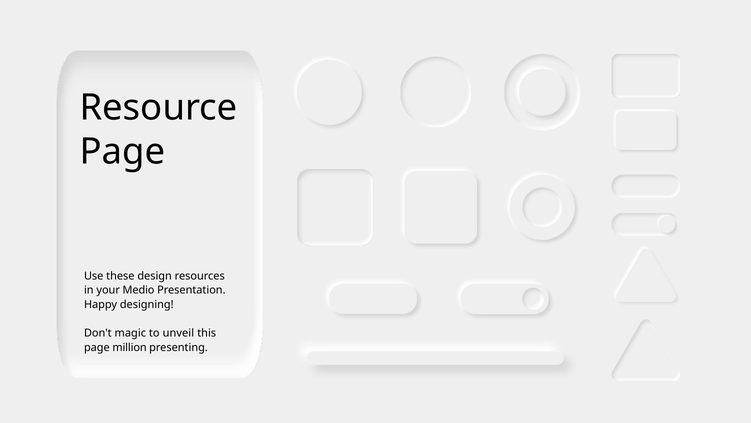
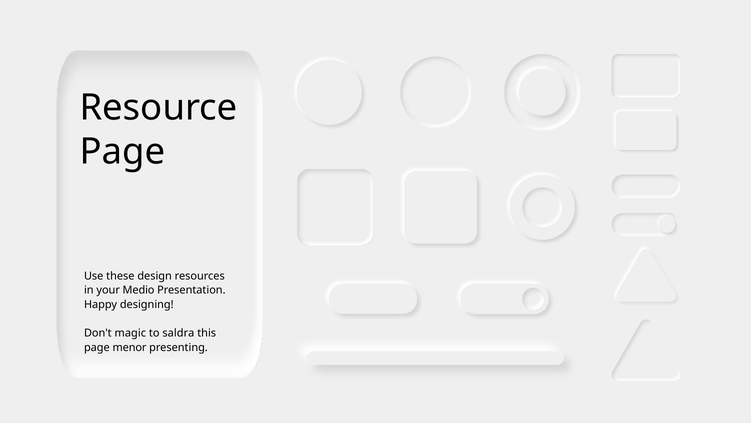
unveil: unveil -> saldra
million: million -> menor
